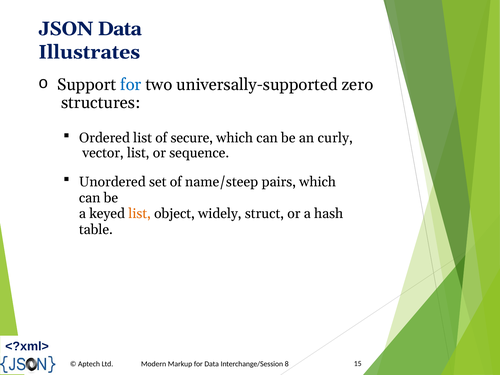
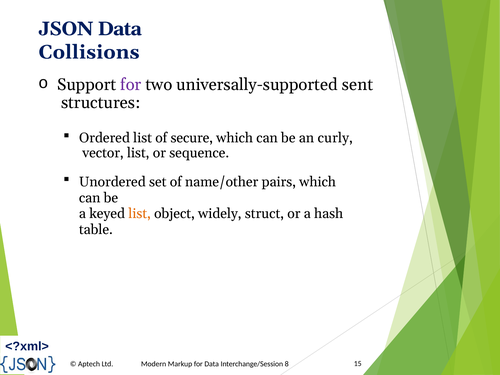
Illustrates: Illustrates -> Collisions
for at (131, 85) colour: blue -> purple
zero: zero -> sent
name/steep: name/steep -> name/other
